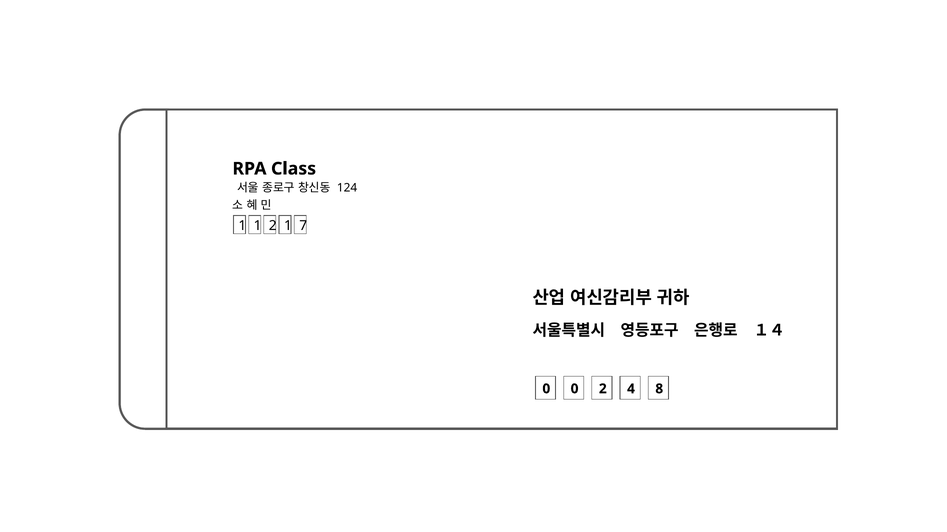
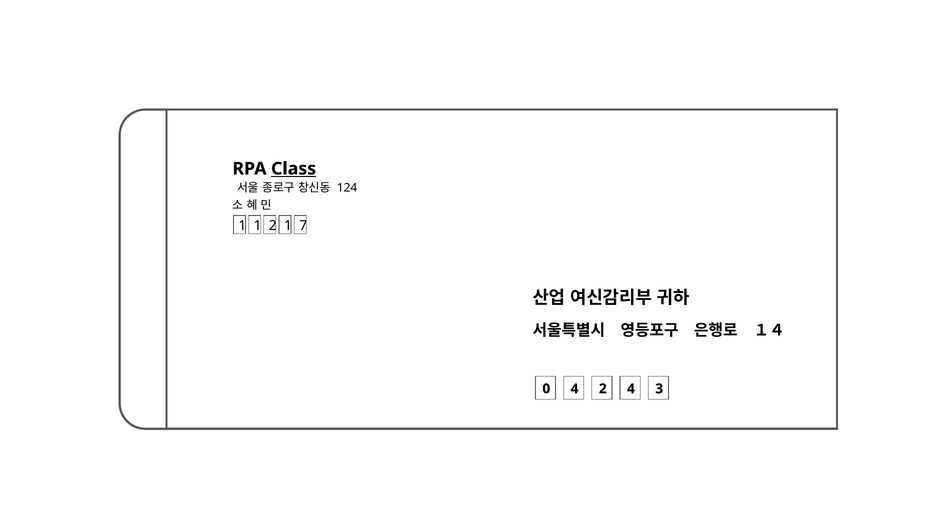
Class underline: none -> present
0 0: 0 -> 4
8: 8 -> 3
